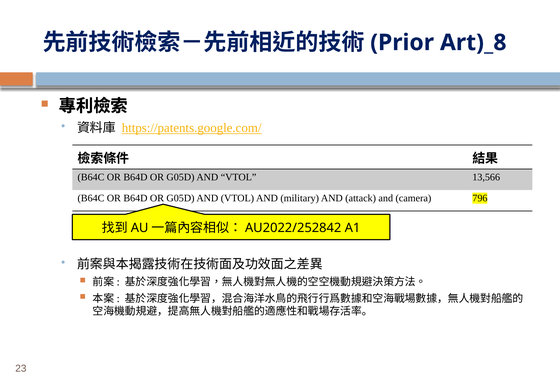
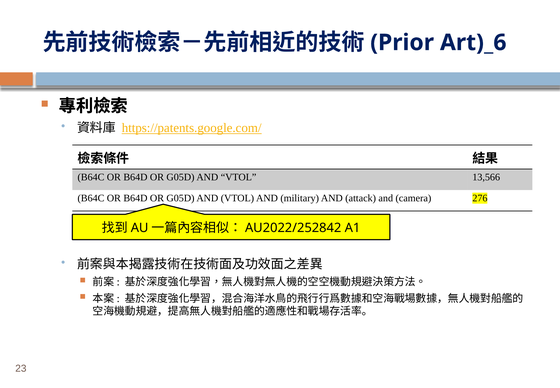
Art)_8: Art)_8 -> Art)_6
796: 796 -> 276
